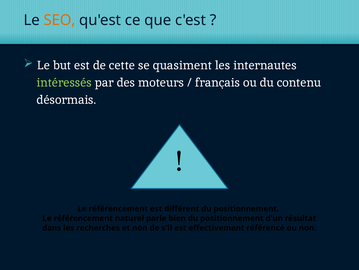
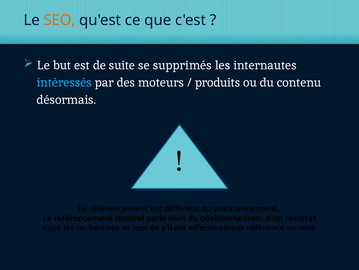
cette: cette -> suite
quasiment: quasiment -> supprimés
intéressés colour: light green -> light blue
français: français -> produits
